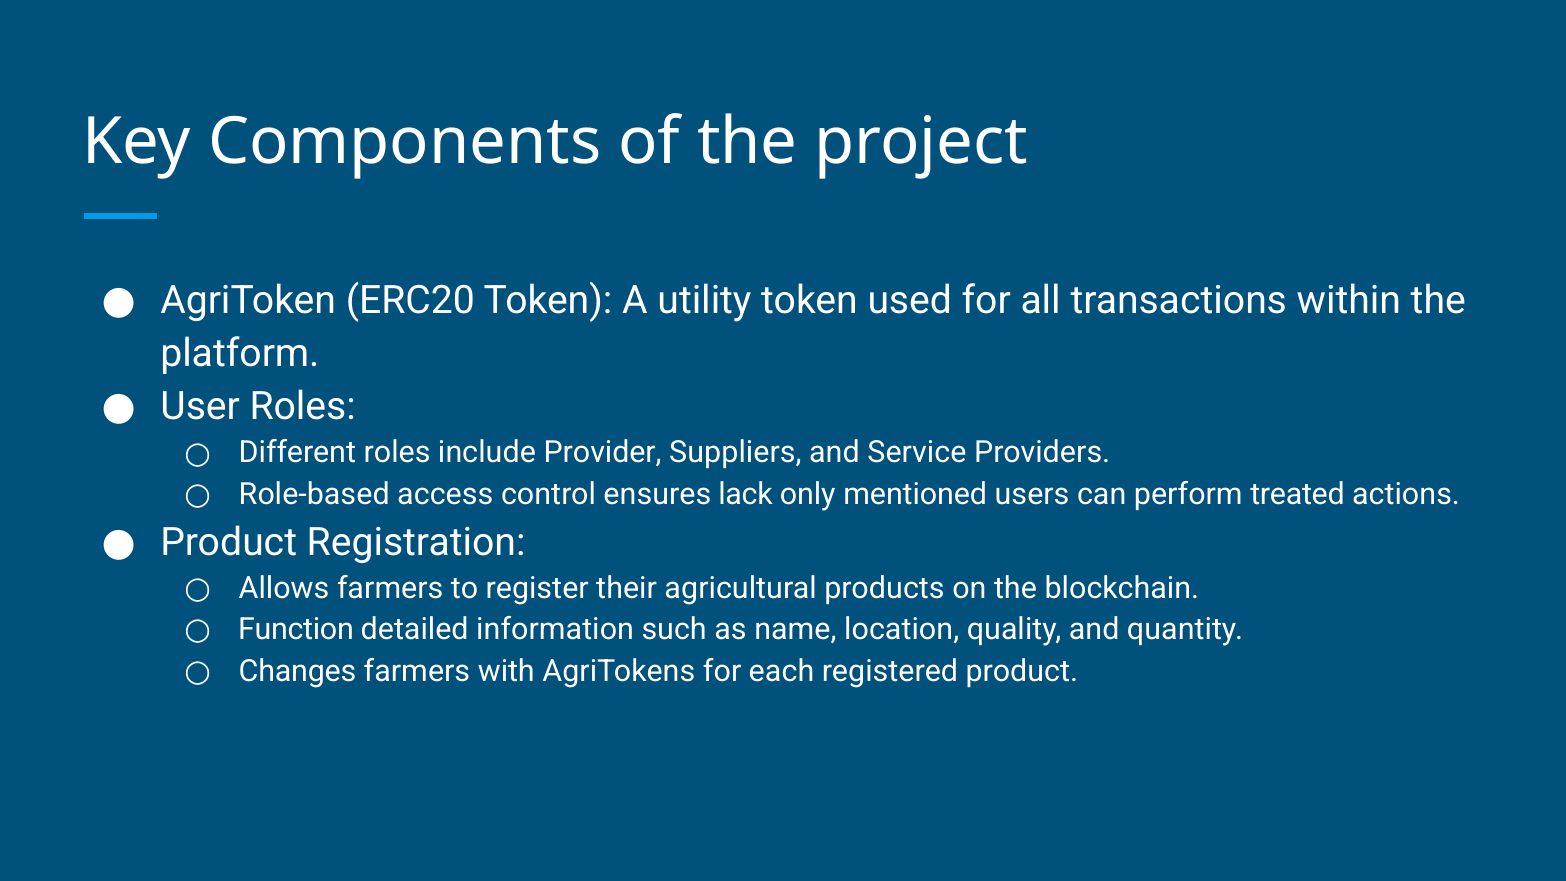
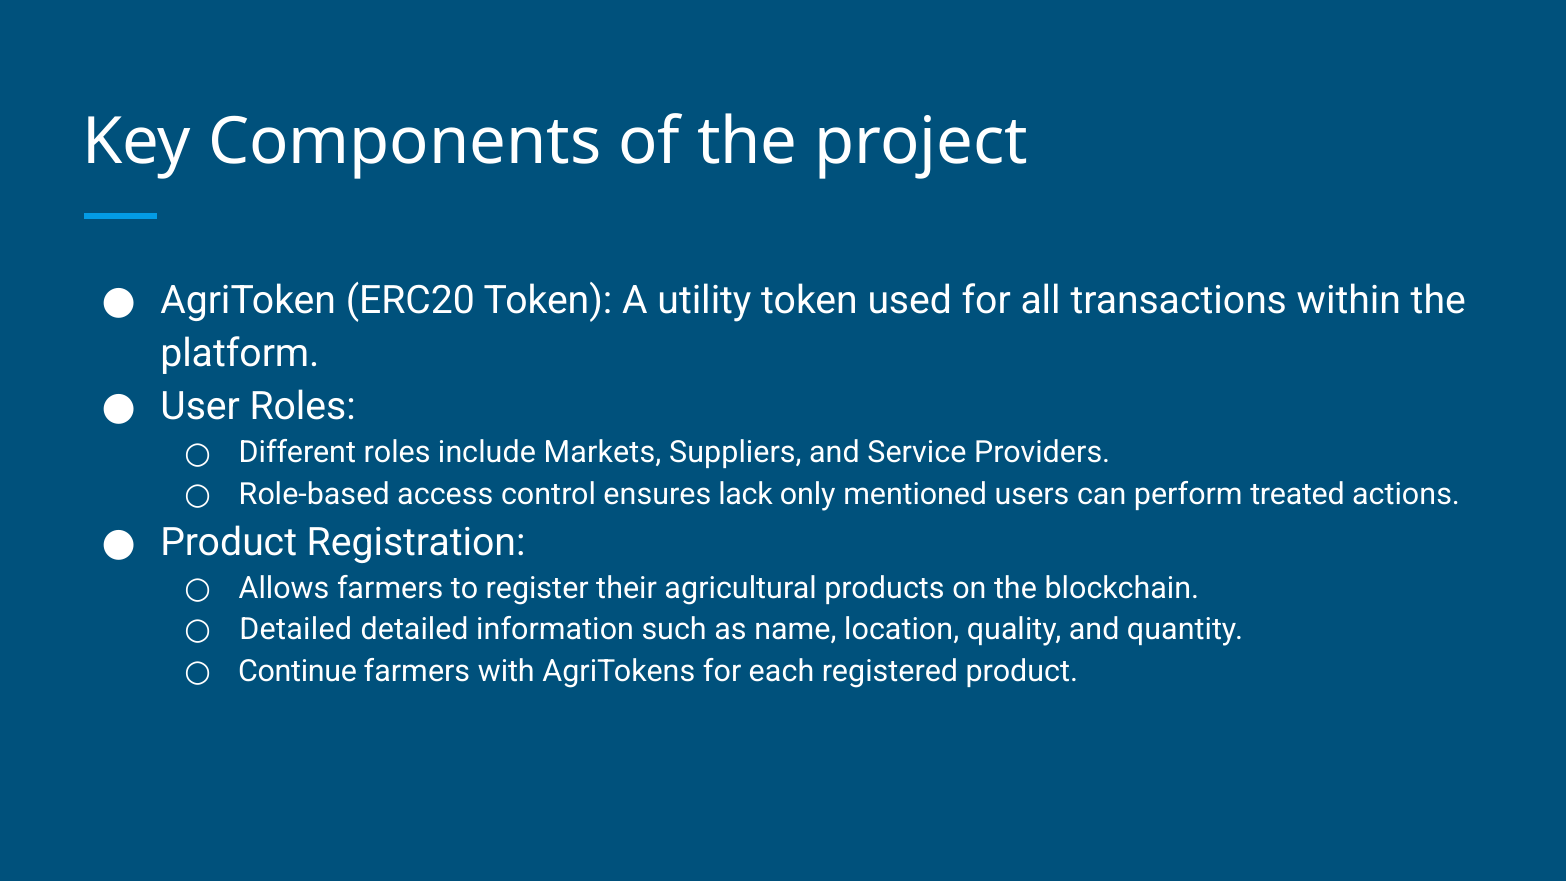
Provider: Provider -> Markets
Function at (296, 630): Function -> Detailed
Changes: Changes -> Continue
